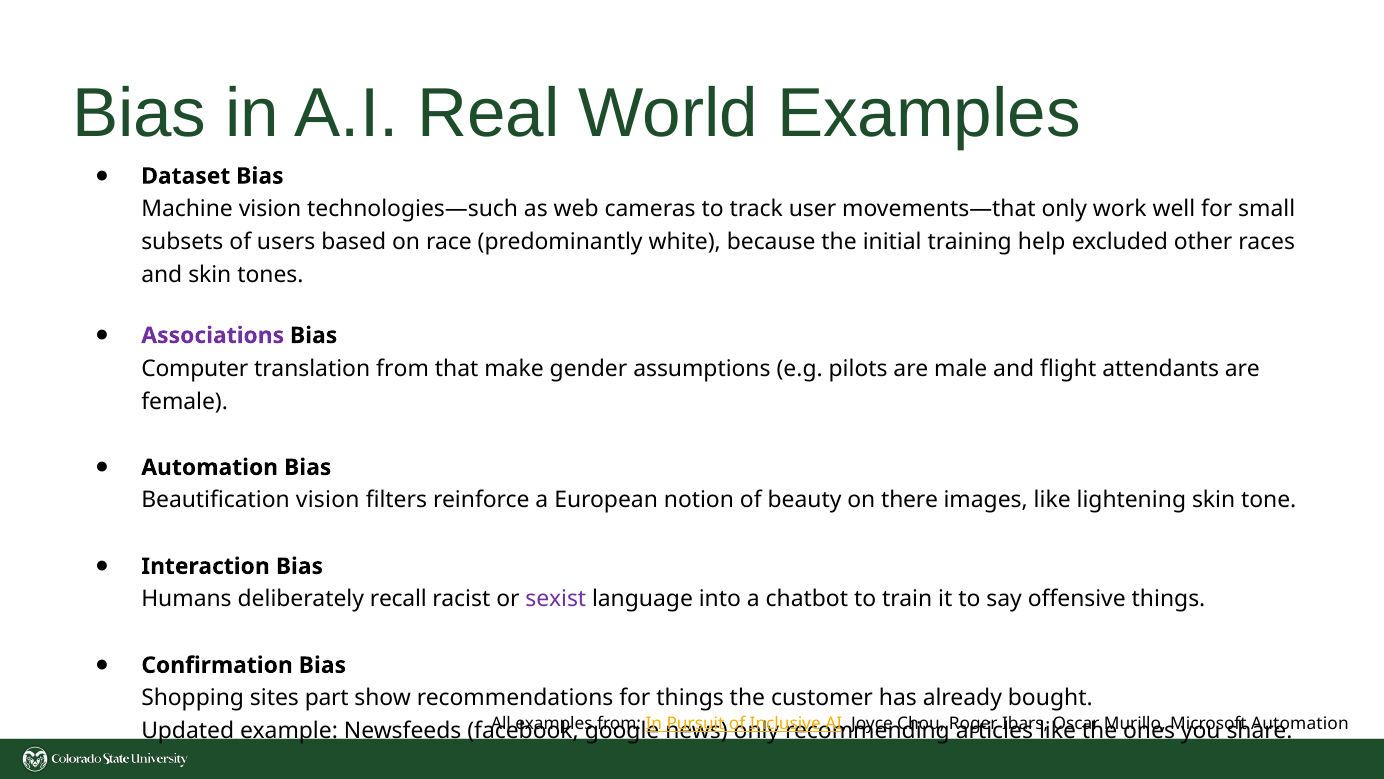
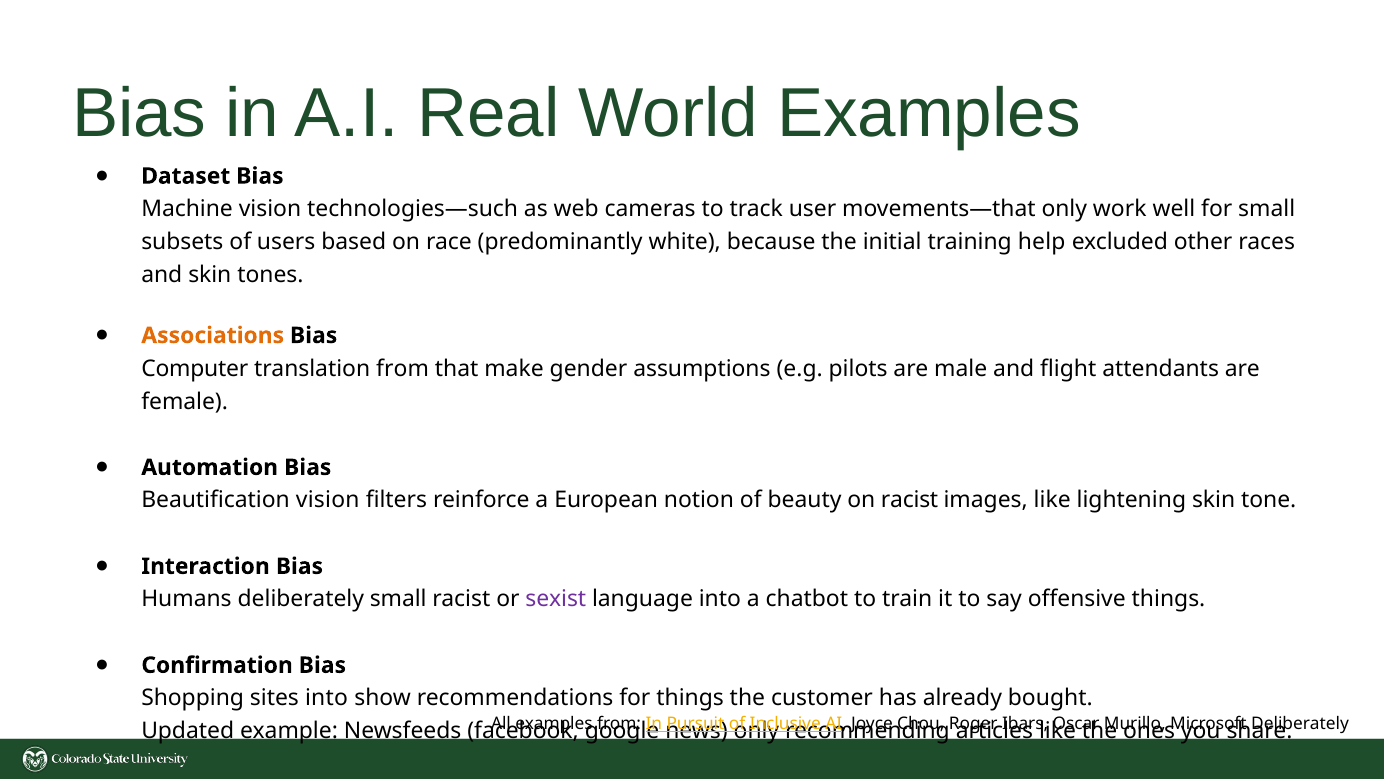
Associations colour: purple -> orange
on there: there -> racist
deliberately recall: recall -> small
sites part: part -> into
Automation at (1300, 723): Automation -> Deliberately
